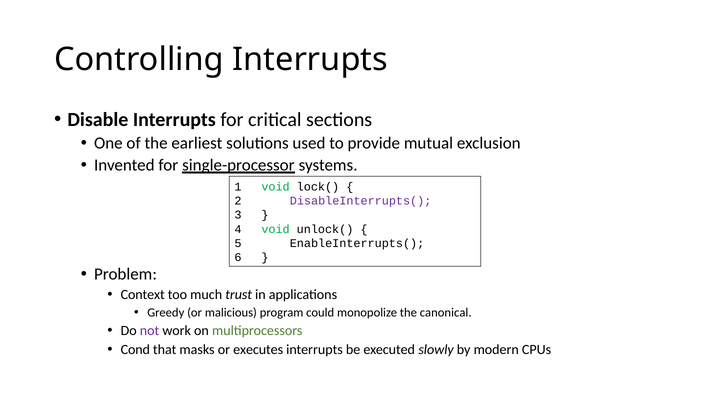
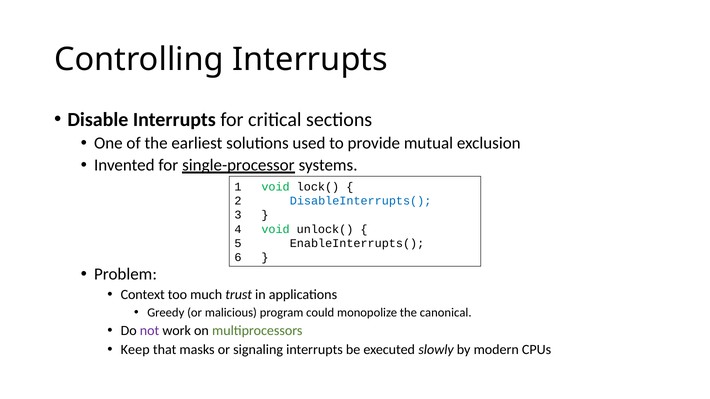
DisableInterrupts( colour: purple -> blue
Cond: Cond -> Keep
executes: executes -> signaling
